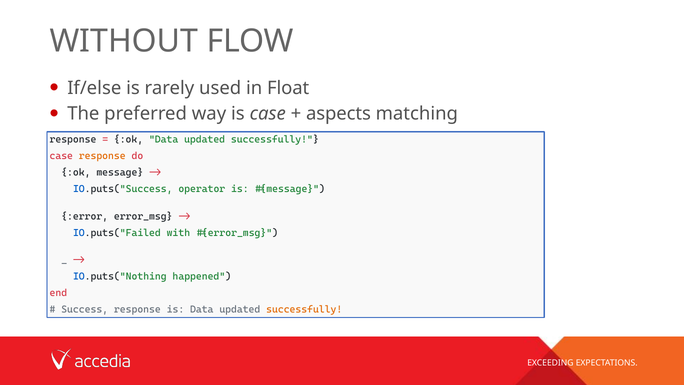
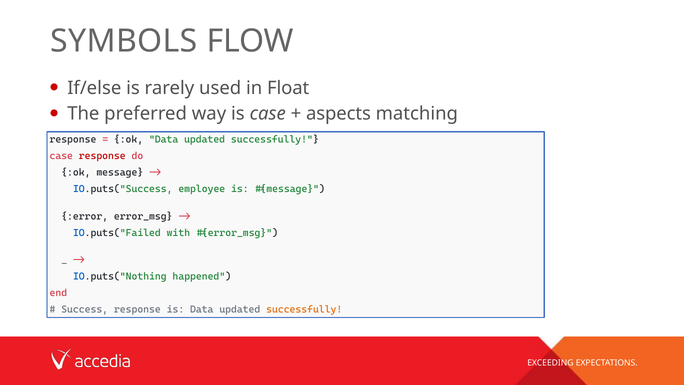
WITHOUT: WITHOUT -> SYMBOLS
response at (102, 156) colour: orange -> red
operator: operator -> employee
